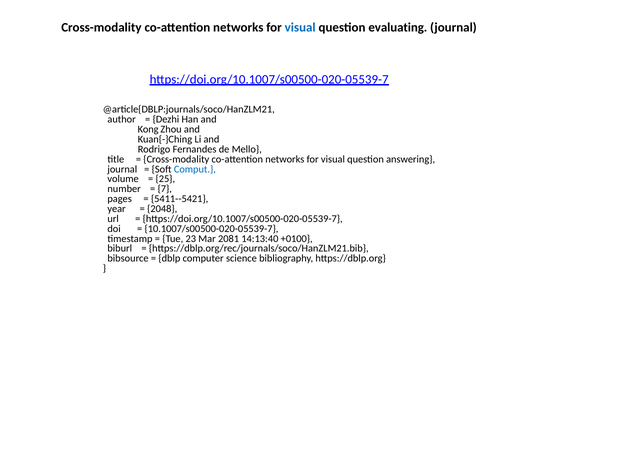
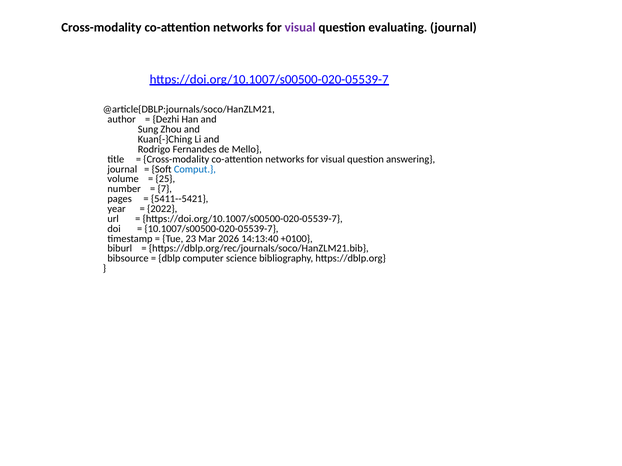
visual at (300, 27) colour: blue -> purple
Kong: Kong -> Sung
2048: 2048 -> 2022
2081: 2081 -> 2026
